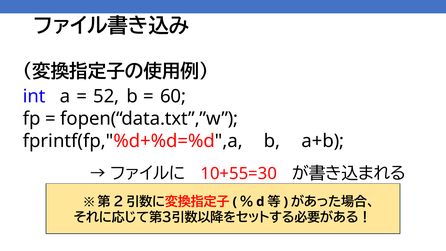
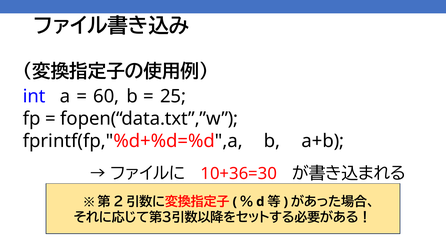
52: 52 -> 60
60: 60 -> 25
10+55=30: 10+55=30 -> 10+36=30
